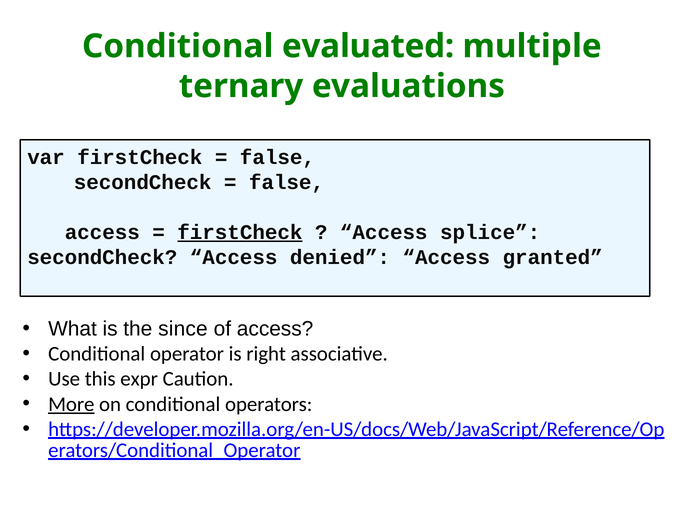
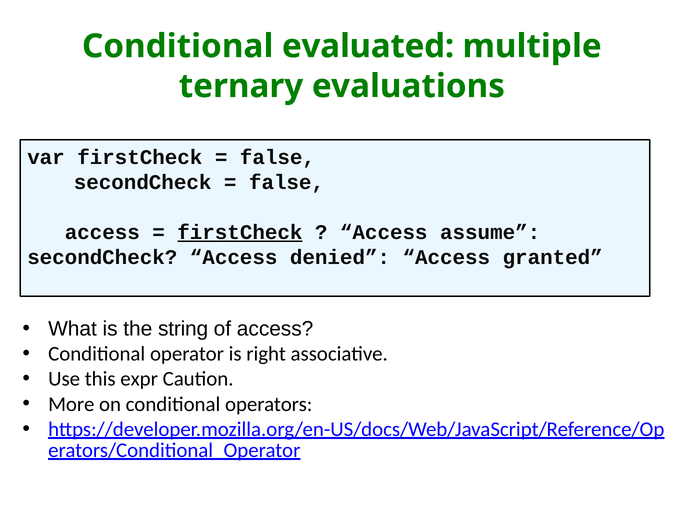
splice: splice -> assume
since: since -> string
More underline: present -> none
